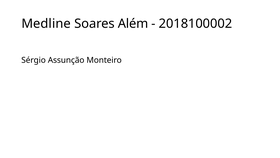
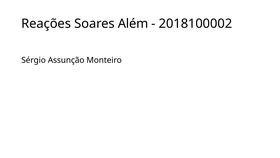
Medline: Medline -> Reações
